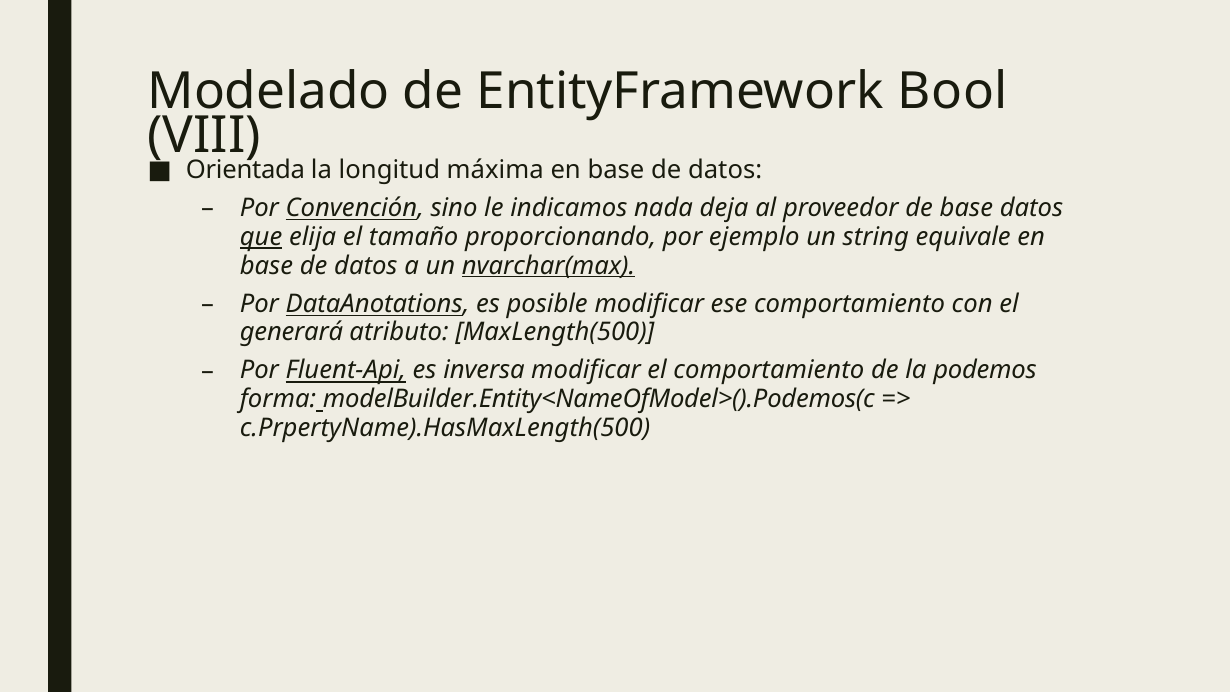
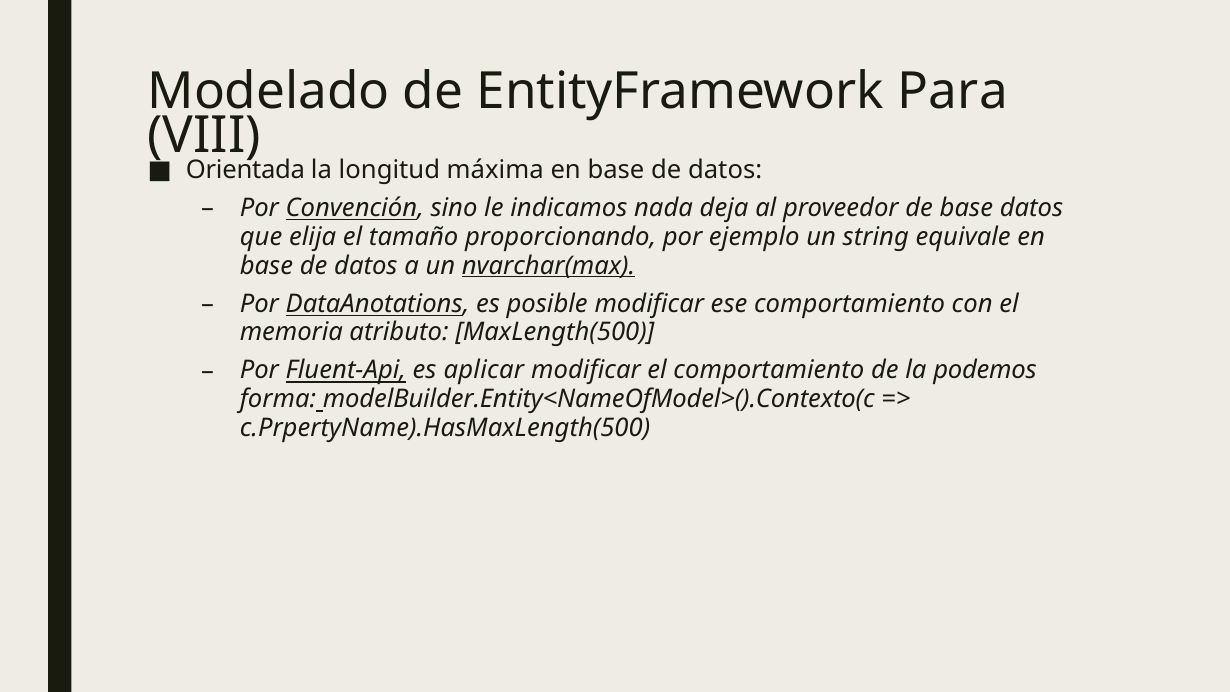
Bool: Bool -> Para
que underline: present -> none
generará: generará -> memoria
inversa: inversa -> aplicar
modelBuilder.Entity<NameOfModel>().Podemos(c: modelBuilder.Entity<NameOfModel>().Podemos(c -> modelBuilder.Entity<NameOfModel>().Contexto(c
